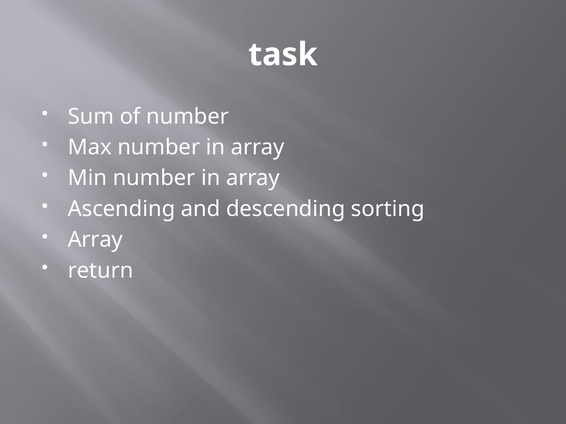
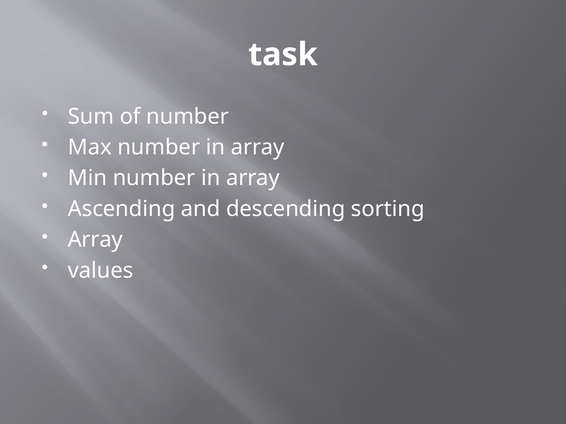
return: return -> values
